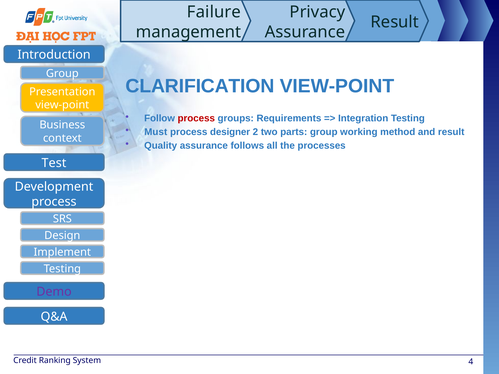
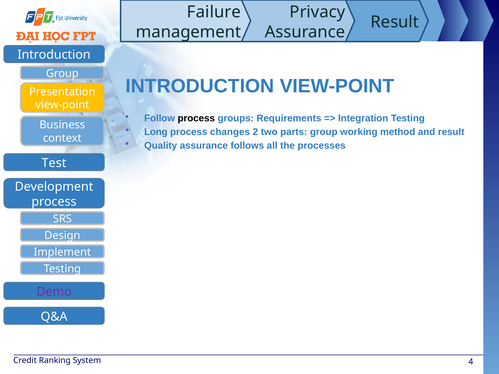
CLARIFICATION at (200, 86): CLARIFICATION -> INTRODUCTION
process at (196, 118) colour: red -> black
Must: Must -> Long
designer: designer -> changes
